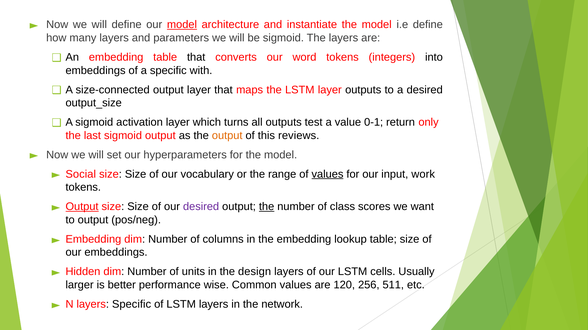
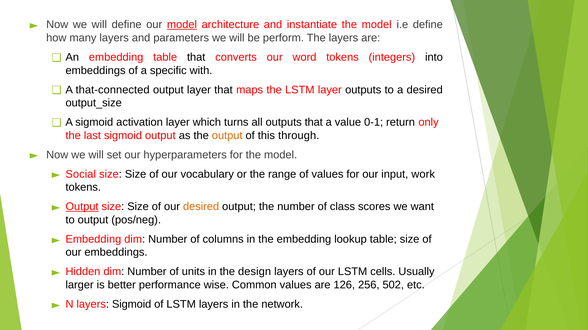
be sigmoid: sigmoid -> perform
size-connected: size-connected -> that-connected
outputs test: test -> that
reviews: reviews -> through
values at (328, 174) underline: present -> none
desired at (201, 207) colour: purple -> orange
the at (267, 207) underline: present -> none
120: 120 -> 126
511: 511 -> 502
layers Specific: Specific -> Sigmoid
